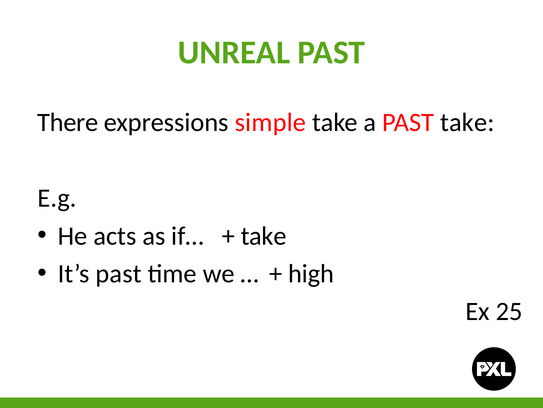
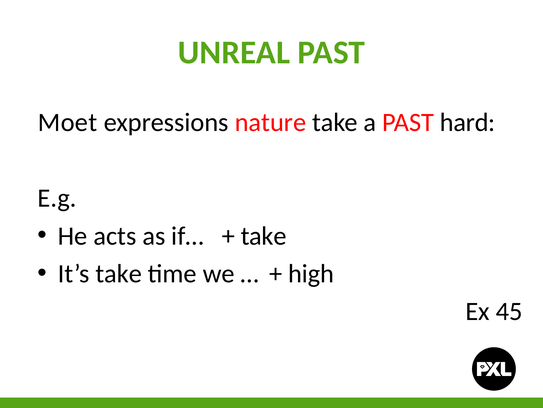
There: There -> Moet
simple: simple -> nature
PAST take: take -> hard
It’s past: past -> take
25: 25 -> 45
